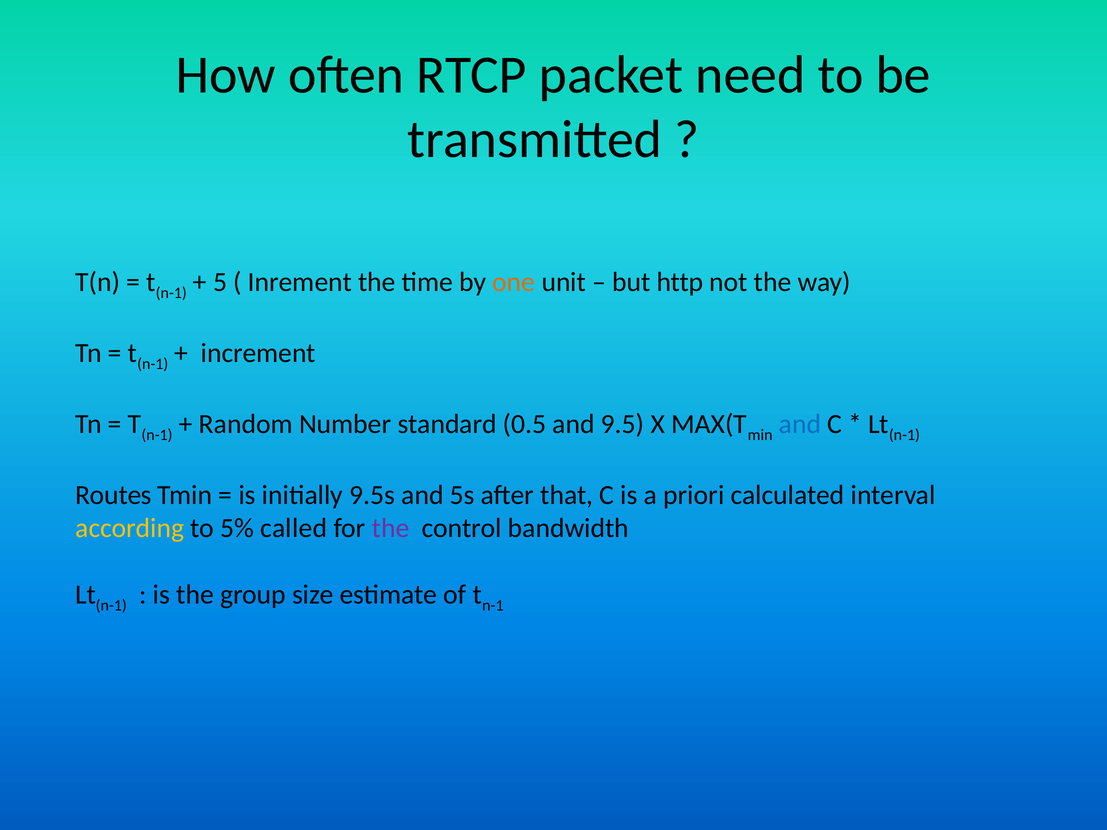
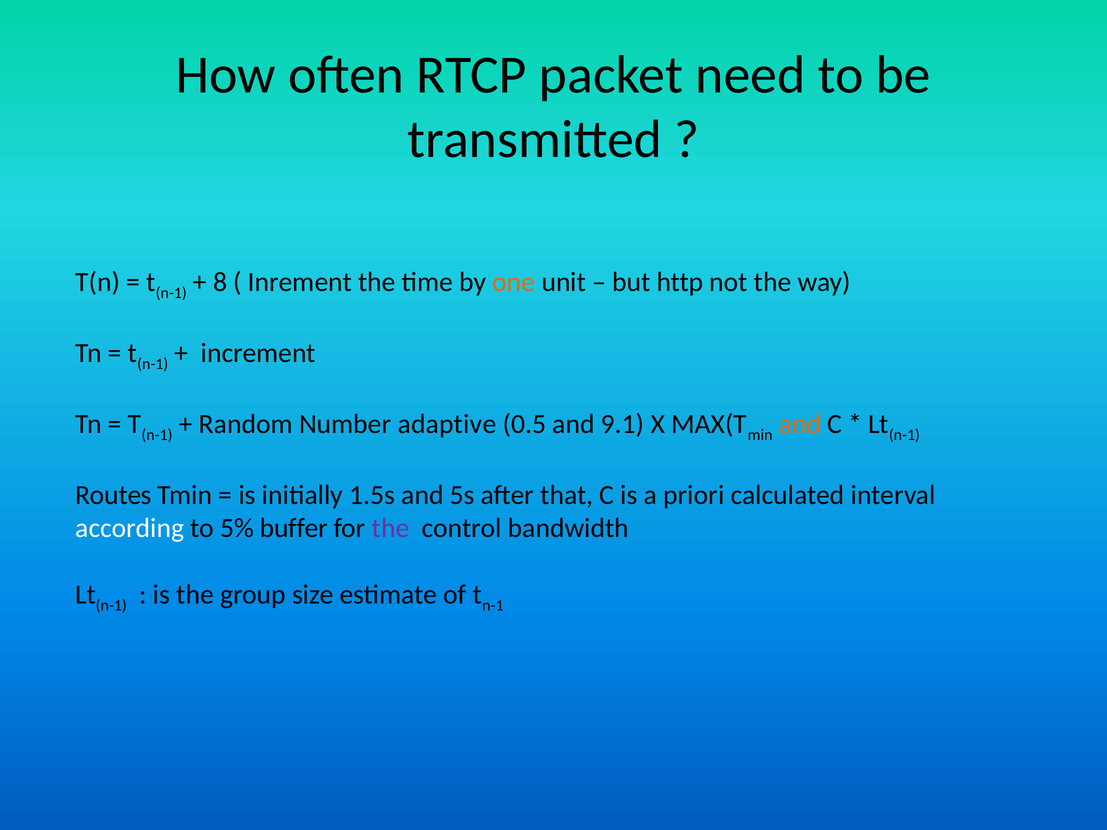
5: 5 -> 8
standard: standard -> adaptive
9.5: 9.5 -> 9.1
and at (800, 424) colour: blue -> orange
9.5s: 9.5s -> 1.5s
according colour: yellow -> white
called: called -> buffer
